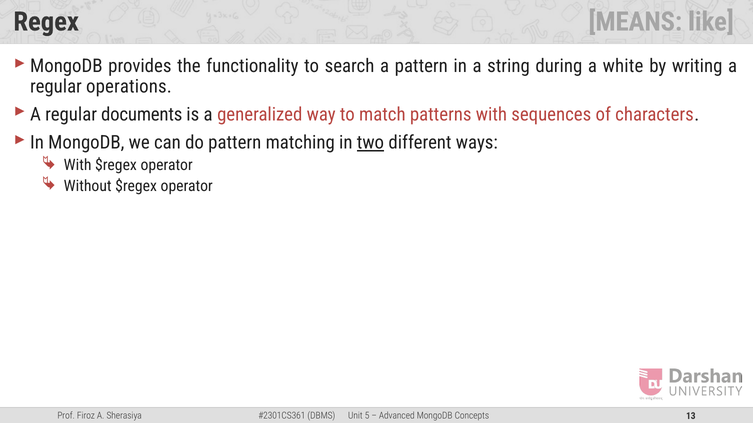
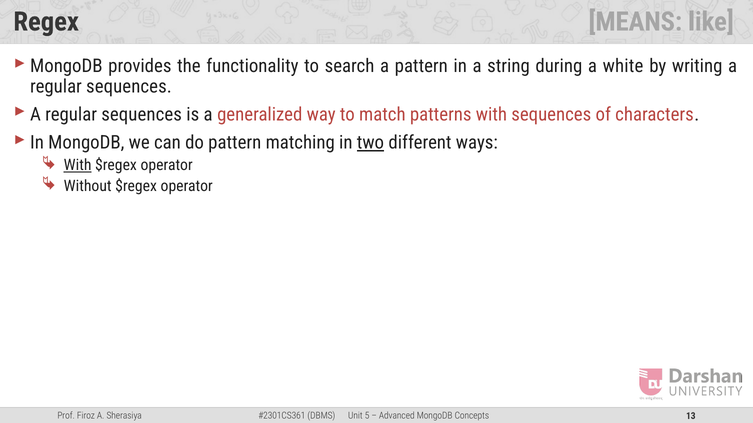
operations at (129, 87): operations -> sequences
documents at (142, 115): documents -> sequences
With at (78, 165) underline: none -> present
